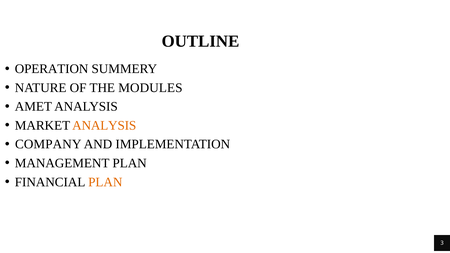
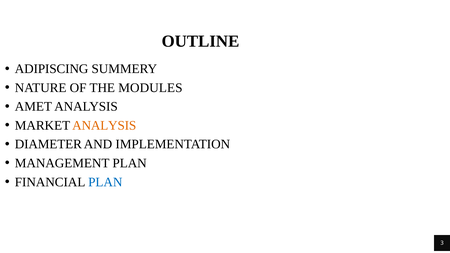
OPERATION: OPERATION -> ADIPISCING
COMPANY: COMPANY -> DIAMETER
PLAN at (105, 182) colour: orange -> blue
